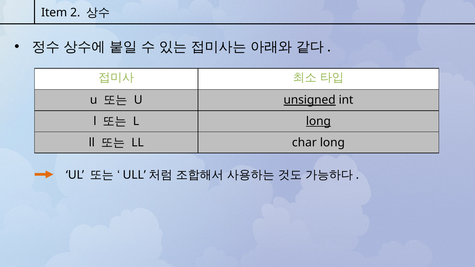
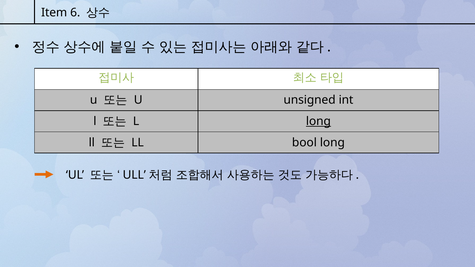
2: 2 -> 6
unsigned underline: present -> none
char: char -> bool
